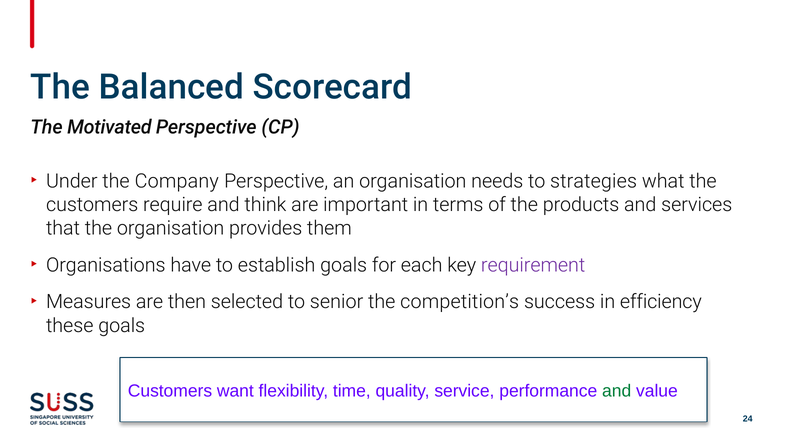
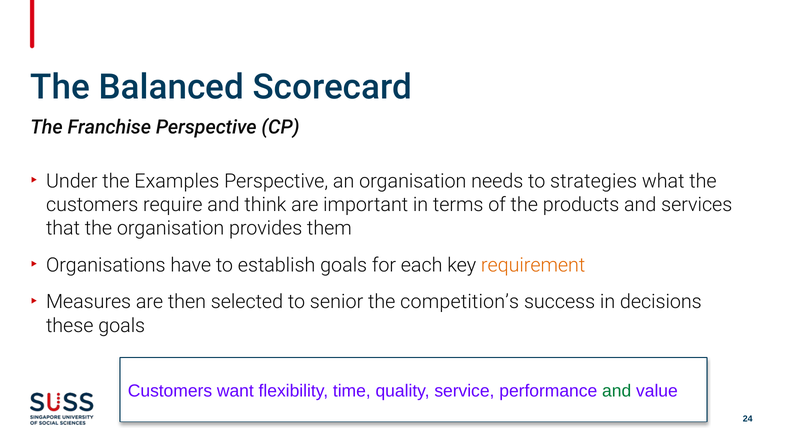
Motivated: Motivated -> Franchise
Company: Company -> Examples
requirement colour: purple -> orange
efficiency: efficiency -> decisions
